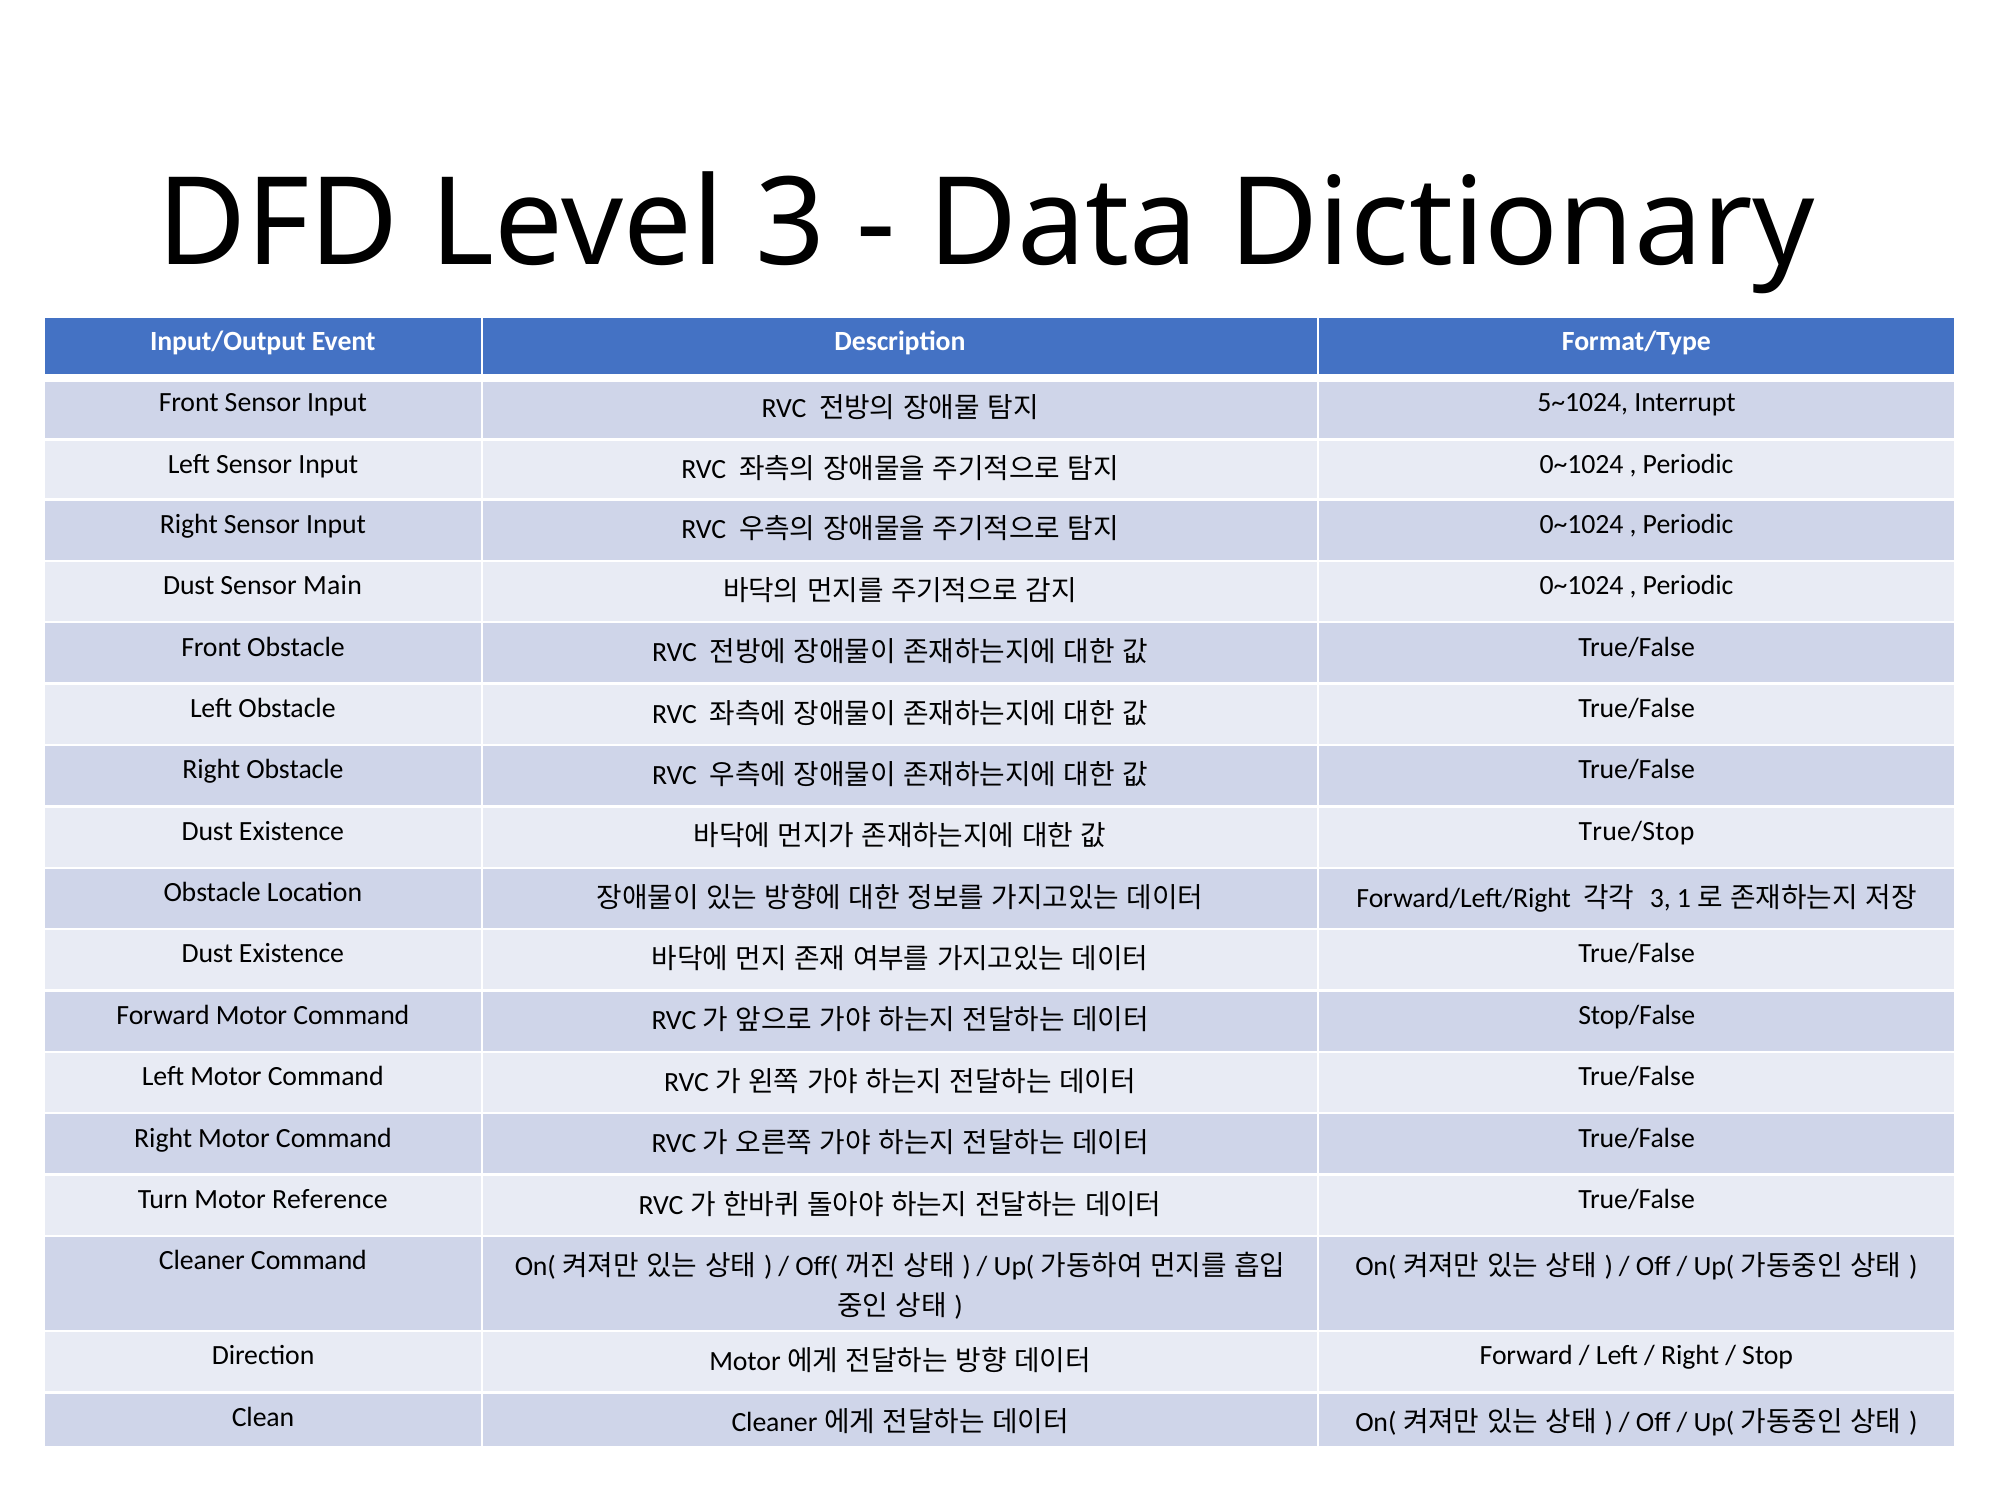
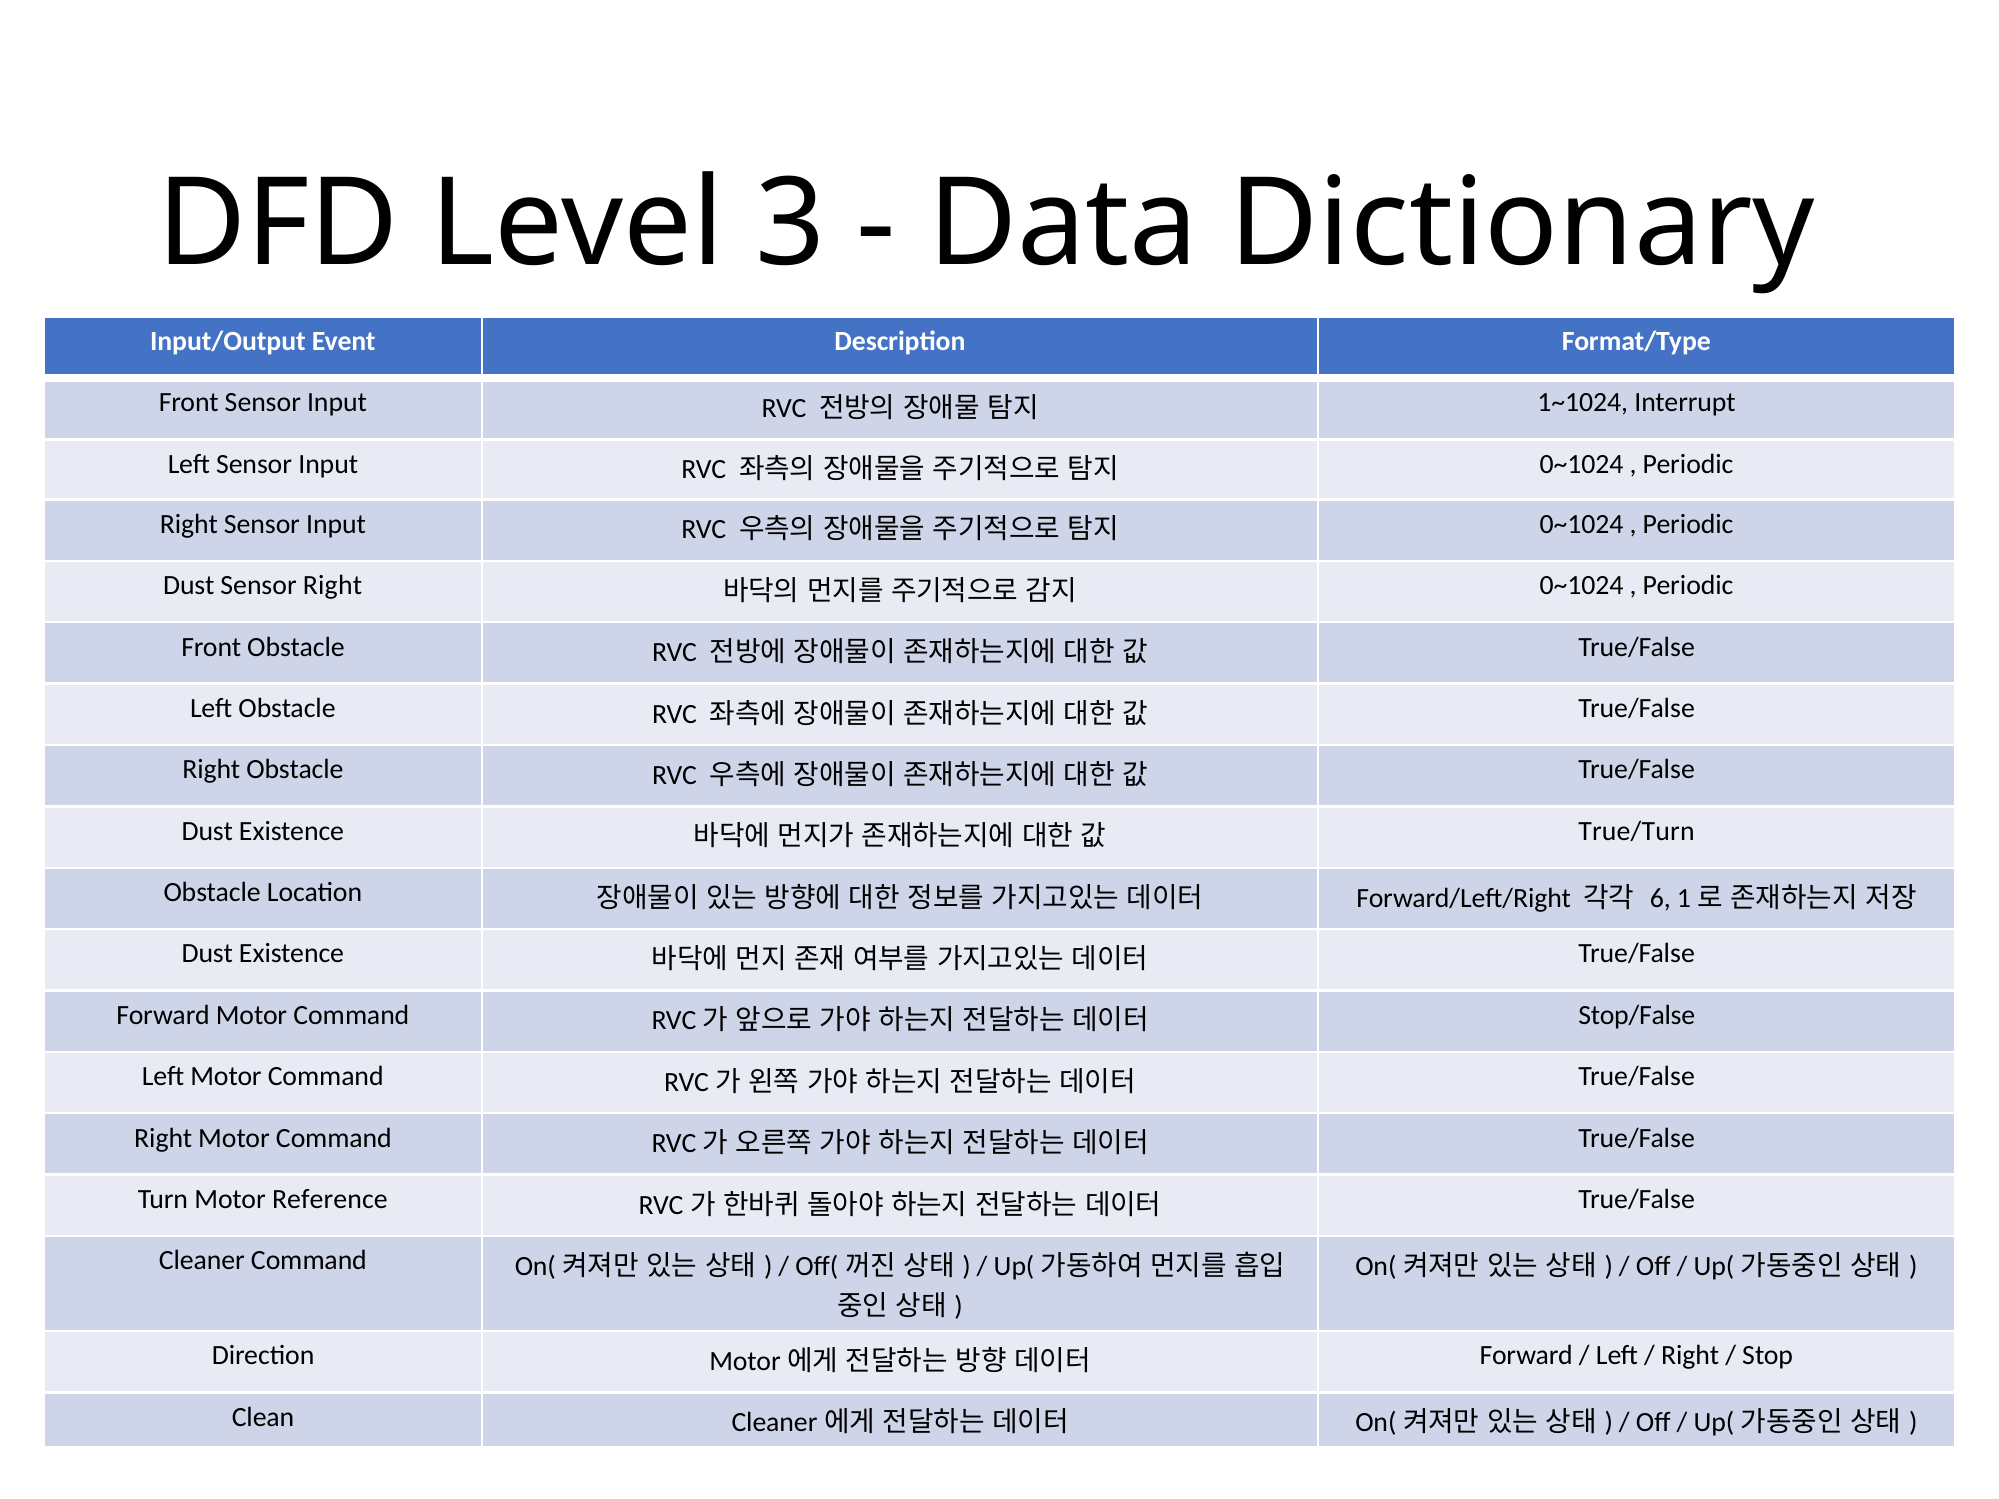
5~1024: 5~1024 -> 1~1024
Sensor Main: Main -> Right
True/Stop: True/Stop -> True/Turn
3 at (1660, 898): 3 -> 6
